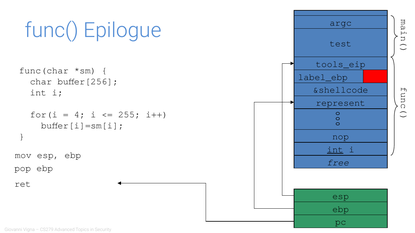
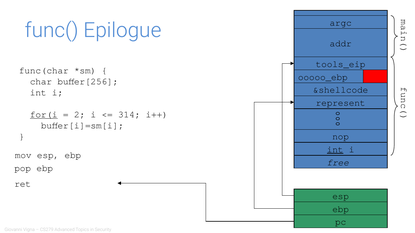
test: test -> addr
label_ebp: label_ebp -> ooooo_ebp
for(i underline: none -> present
4: 4 -> 2
255: 255 -> 314
